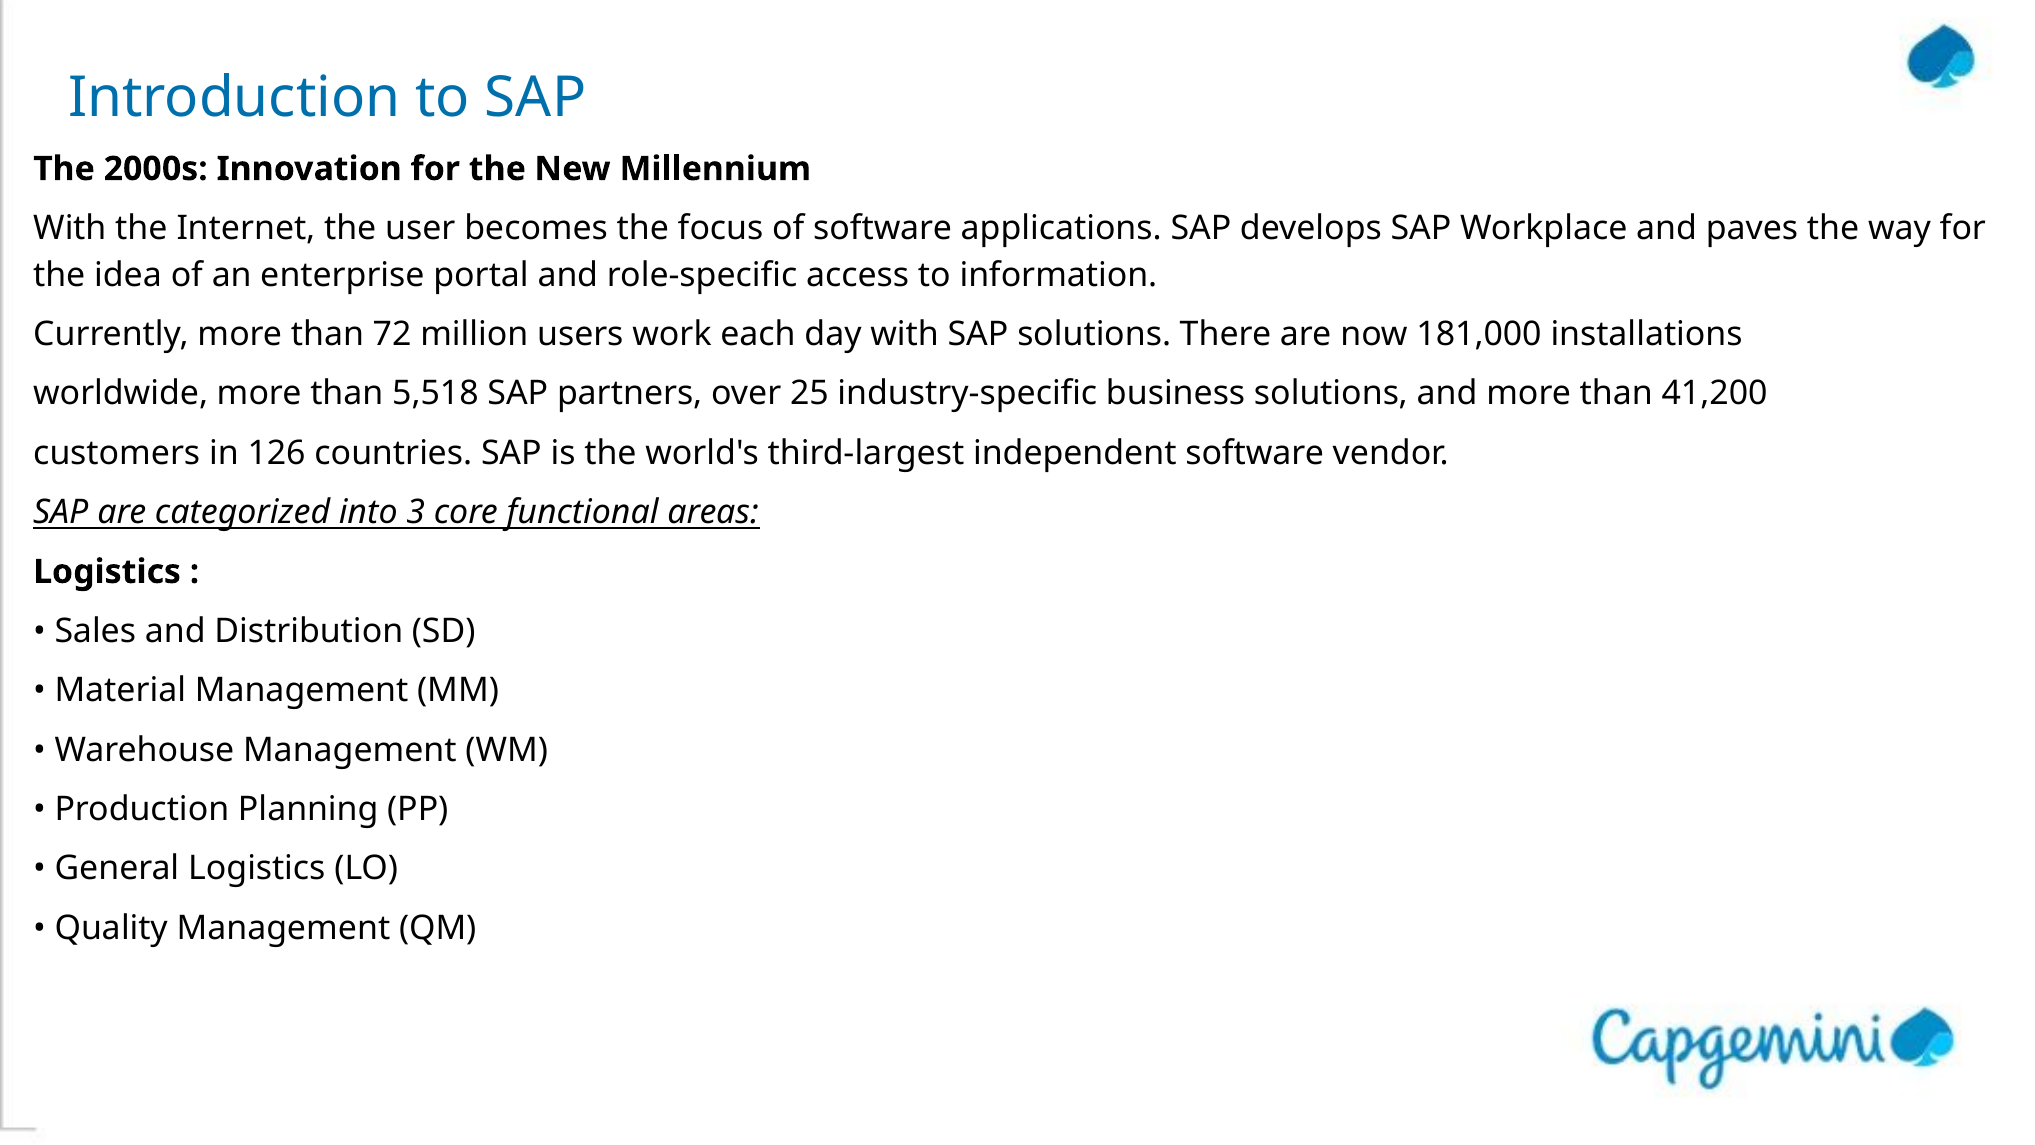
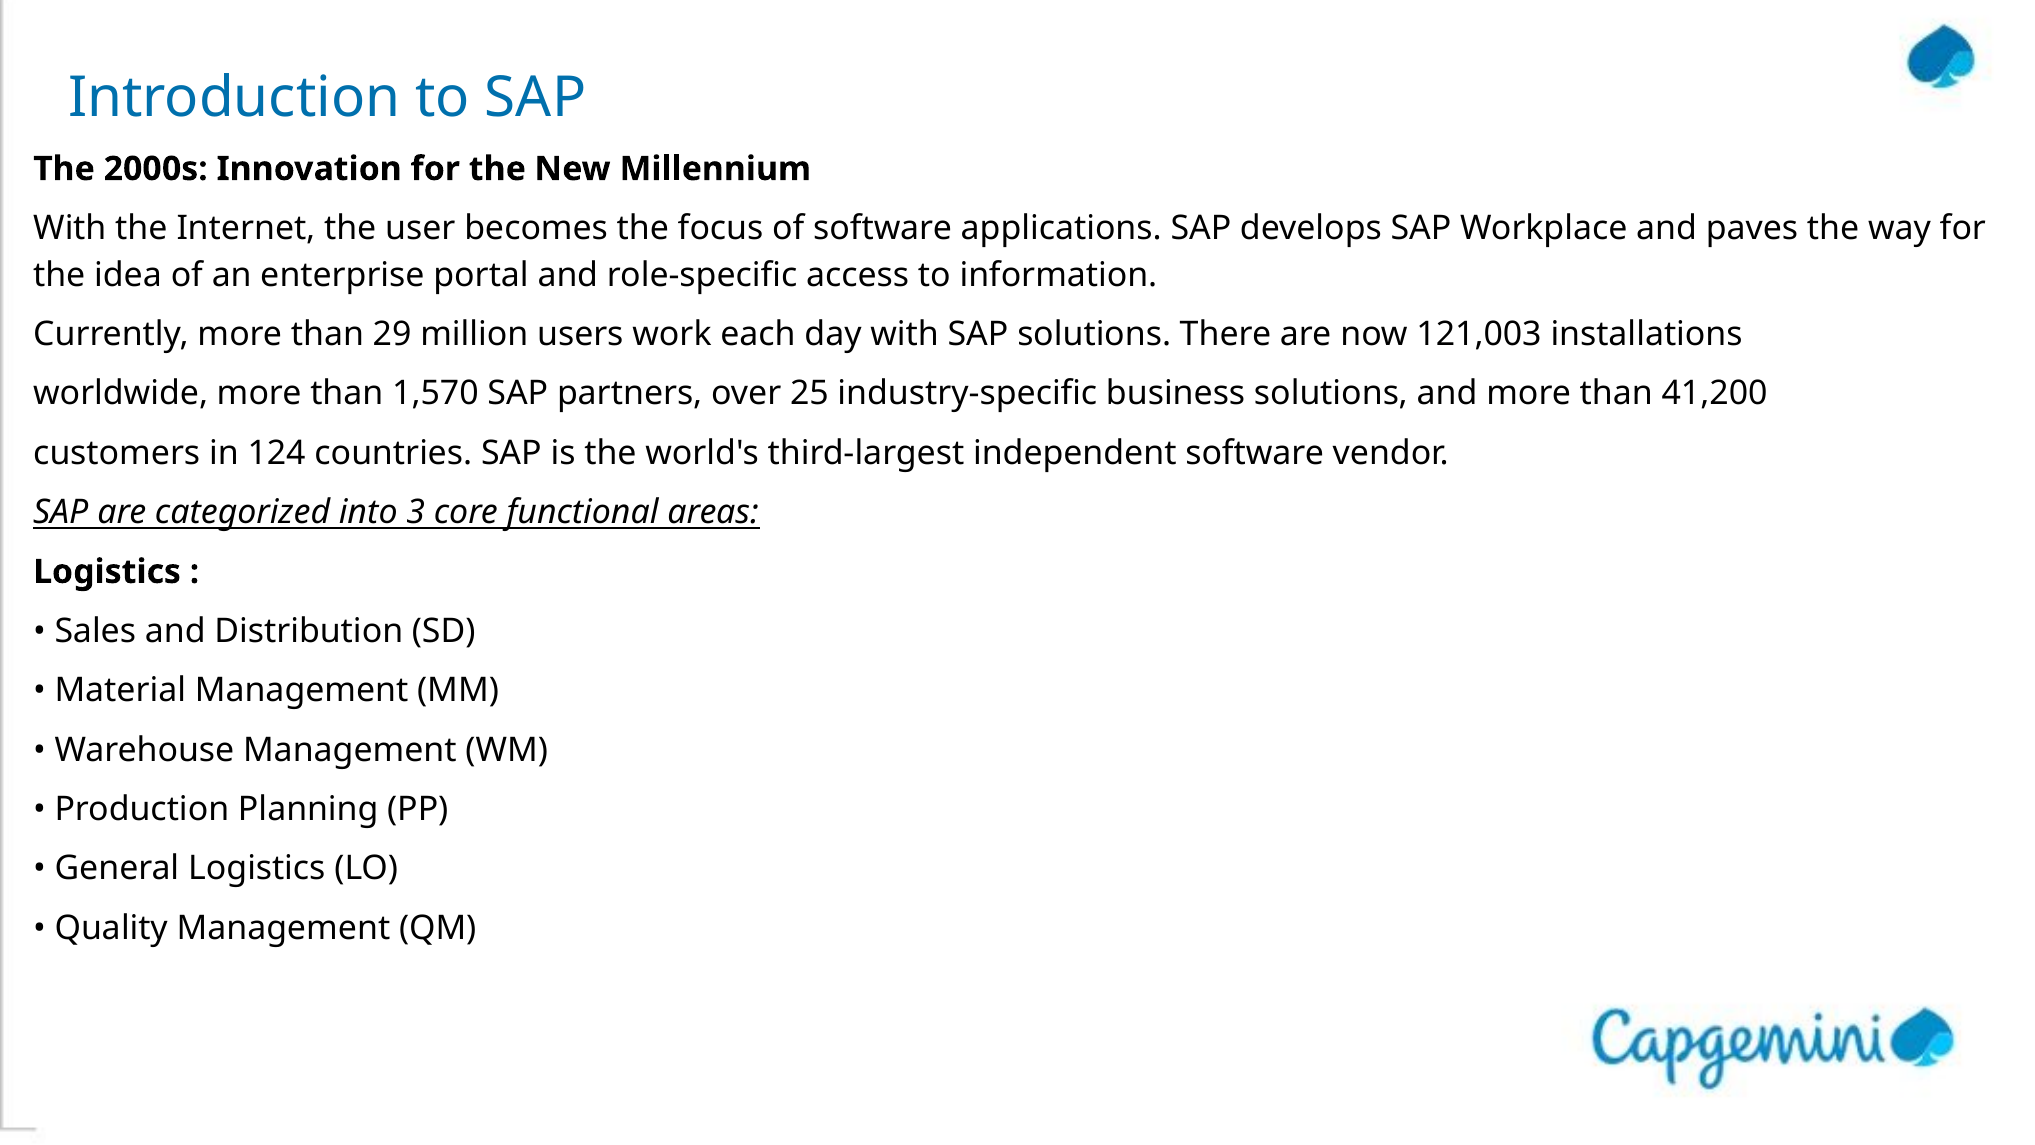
72: 72 -> 29
181,000: 181,000 -> 121,003
5,518: 5,518 -> 1,570
126: 126 -> 124
